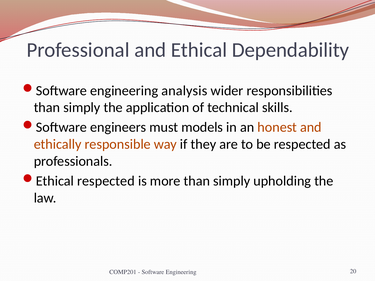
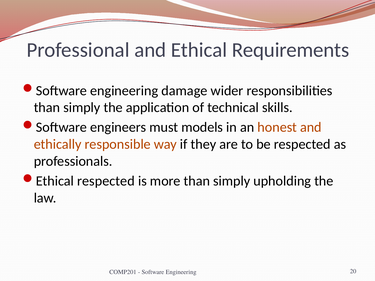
Dependability: Dependability -> Requirements
analysis: analysis -> damage
